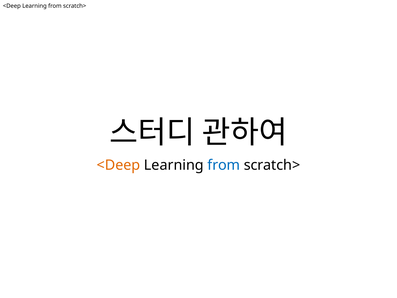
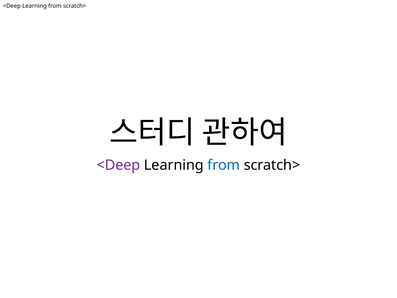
<Deep at (118, 165) colour: orange -> purple
